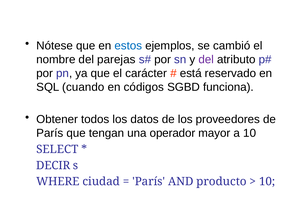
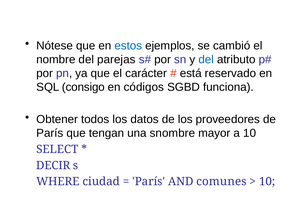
del at (206, 60) colour: purple -> blue
cuando: cuando -> consigo
operador: operador -> snombre
producto: producto -> comunes
